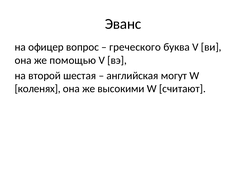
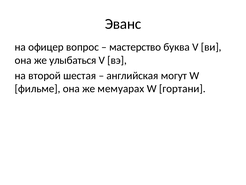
греческого: греческого -> мастерство
помощью: помощью -> улыбаться
коленях: коленях -> фильме
высокими: высокими -> мемуарах
считают: считают -> гортани
